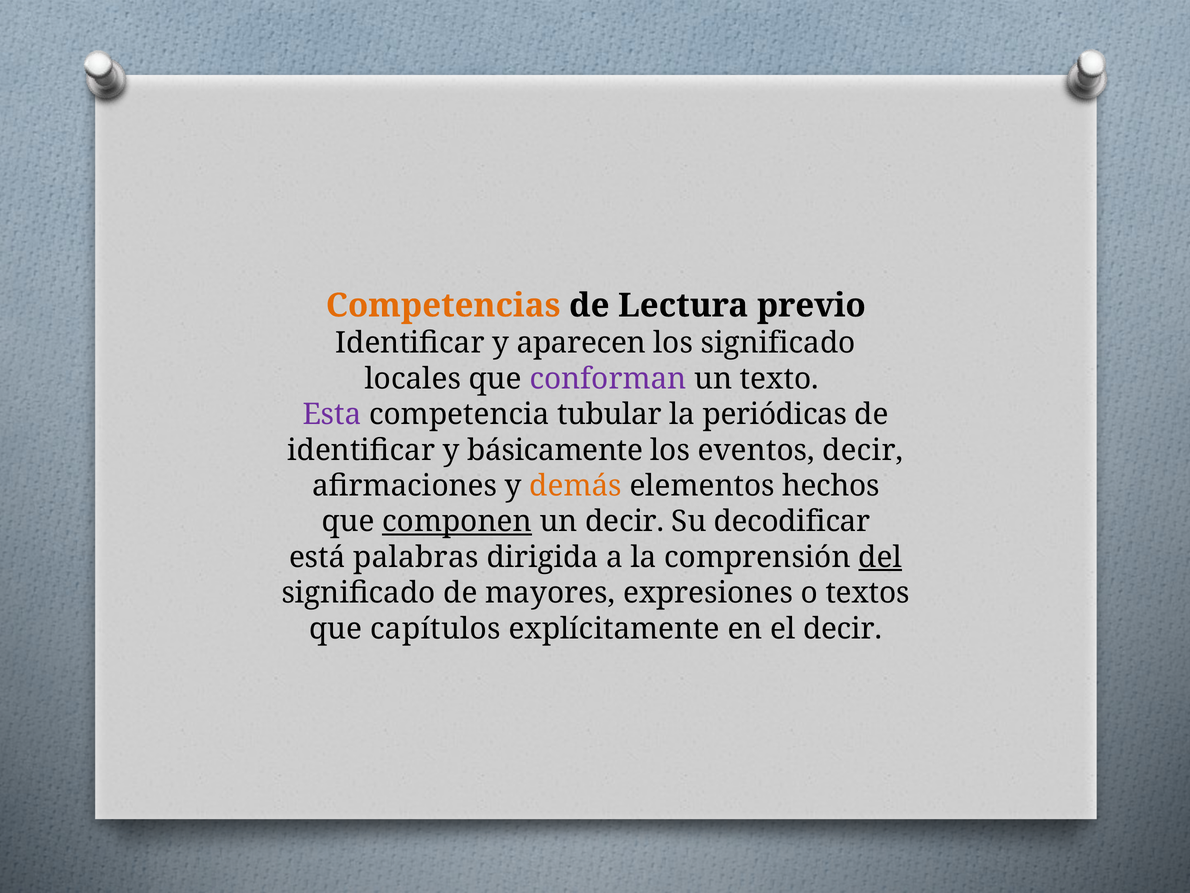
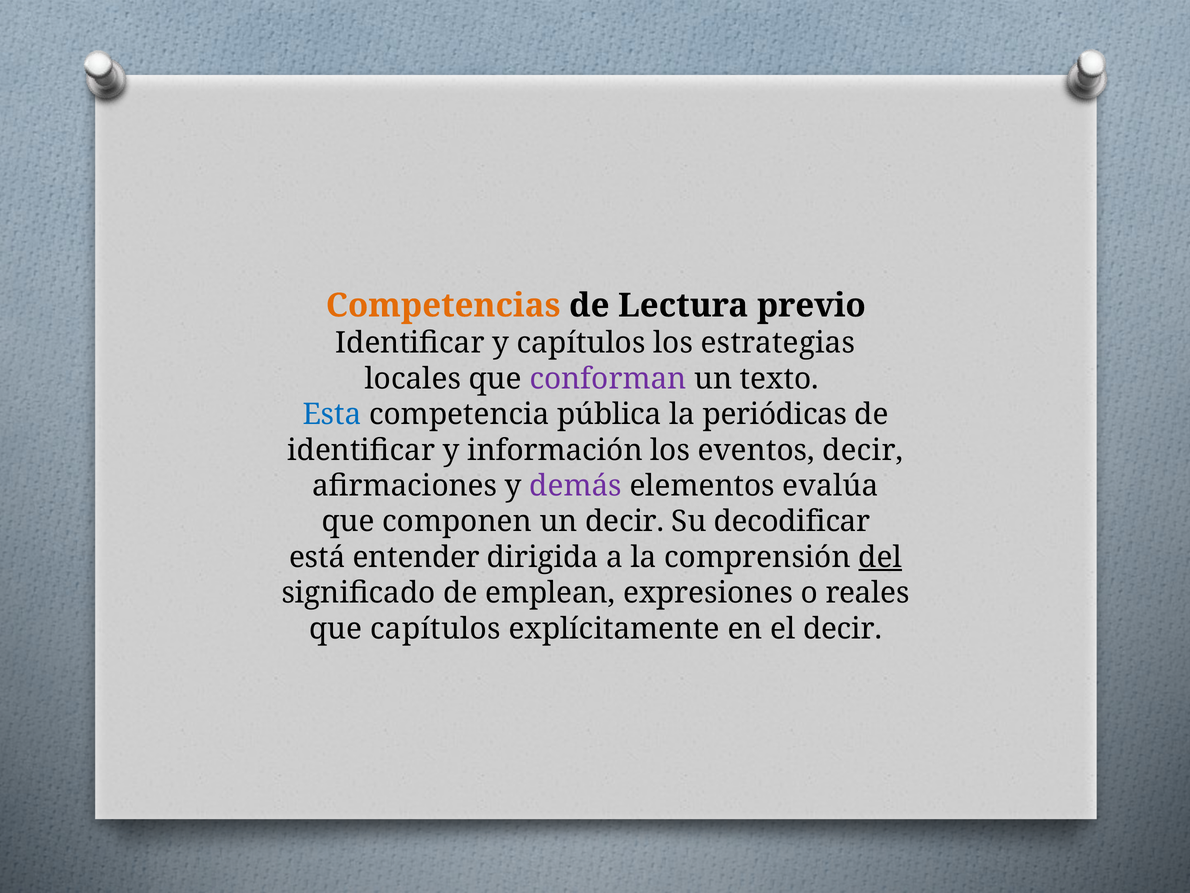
y aparecen: aparecen -> capítulos
los significado: significado -> estrategias
Esta colour: purple -> blue
tubular: tubular -> pública
básicamente: básicamente -> información
demás colour: orange -> purple
hechos: hechos -> evalúa
componen underline: present -> none
palabras: palabras -> entender
mayores: mayores -> emplean
textos: textos -> reales
